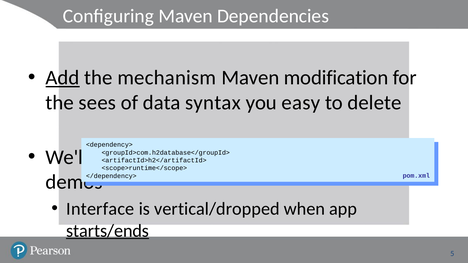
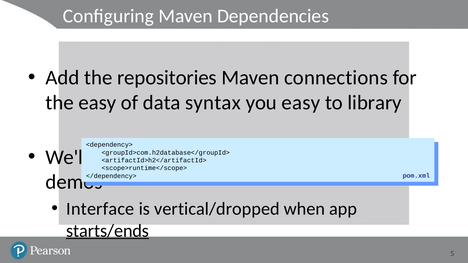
Add underline: present -> none
mechanism: mechanism -> repositories
modification: modification -> connections
the sees: sees -> easy
delete: delete -> library
